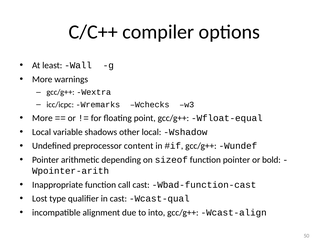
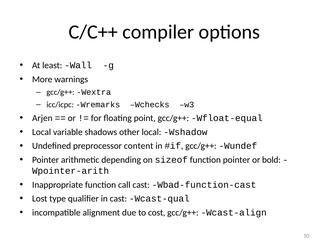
More at (42, 118): More -> Arjen
into: into -> cost
